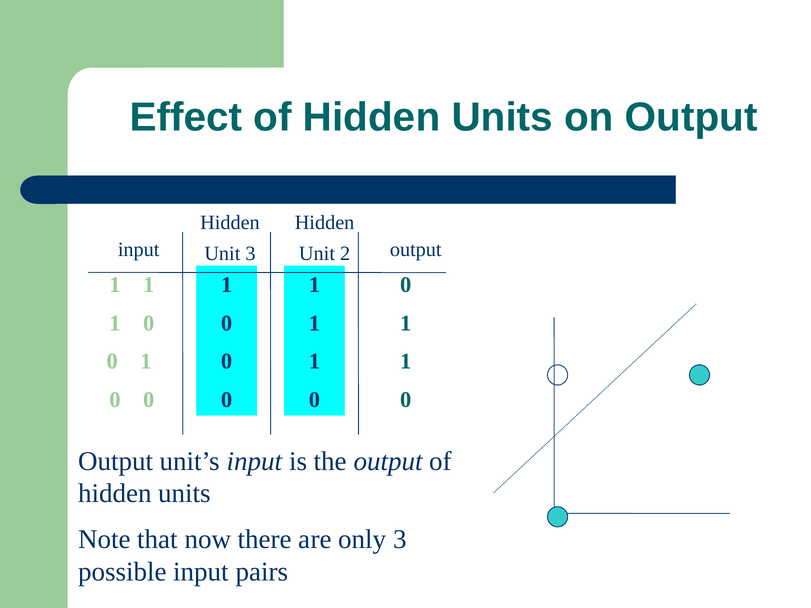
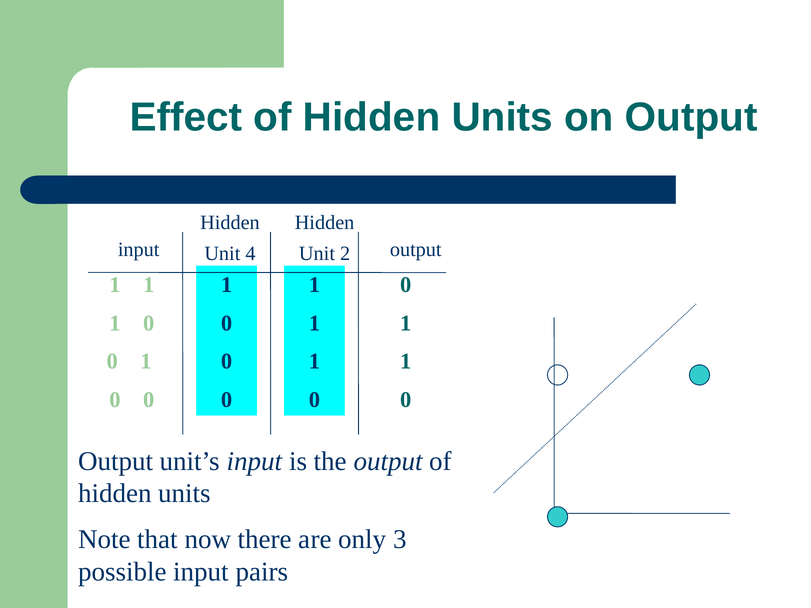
Unit 3: 3 -> 4
